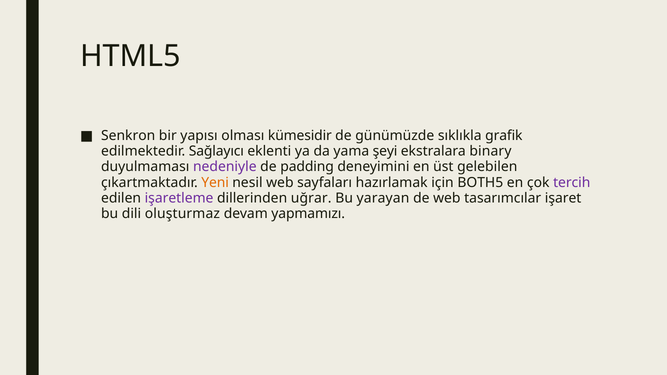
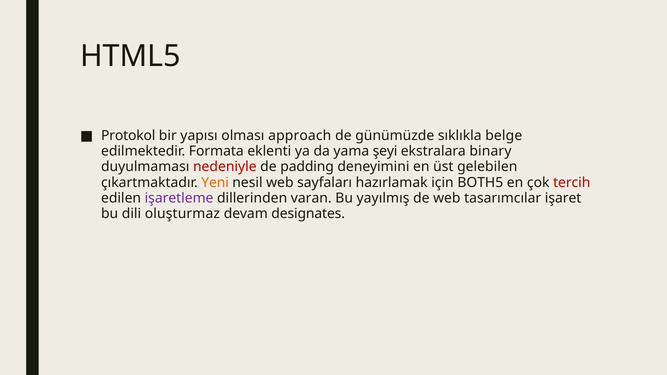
Senkron: Senkron -> Protokol
kümesidir: kümesidir -> approach
grafik: grafik -> belge
Sağlayıcı: Sağlayıcı -> Formata
nedeniyle colour: purple -> red
tercih colour: purple -> red
uğrar: uğrar -> varan
yarayan: yarayan -> yayılmış
yapmamızı: yapmamızı -> designates
